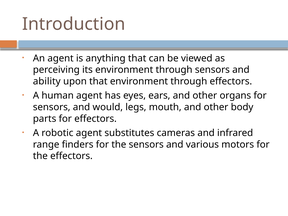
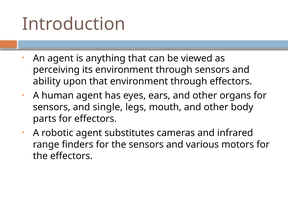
would: would -> single
